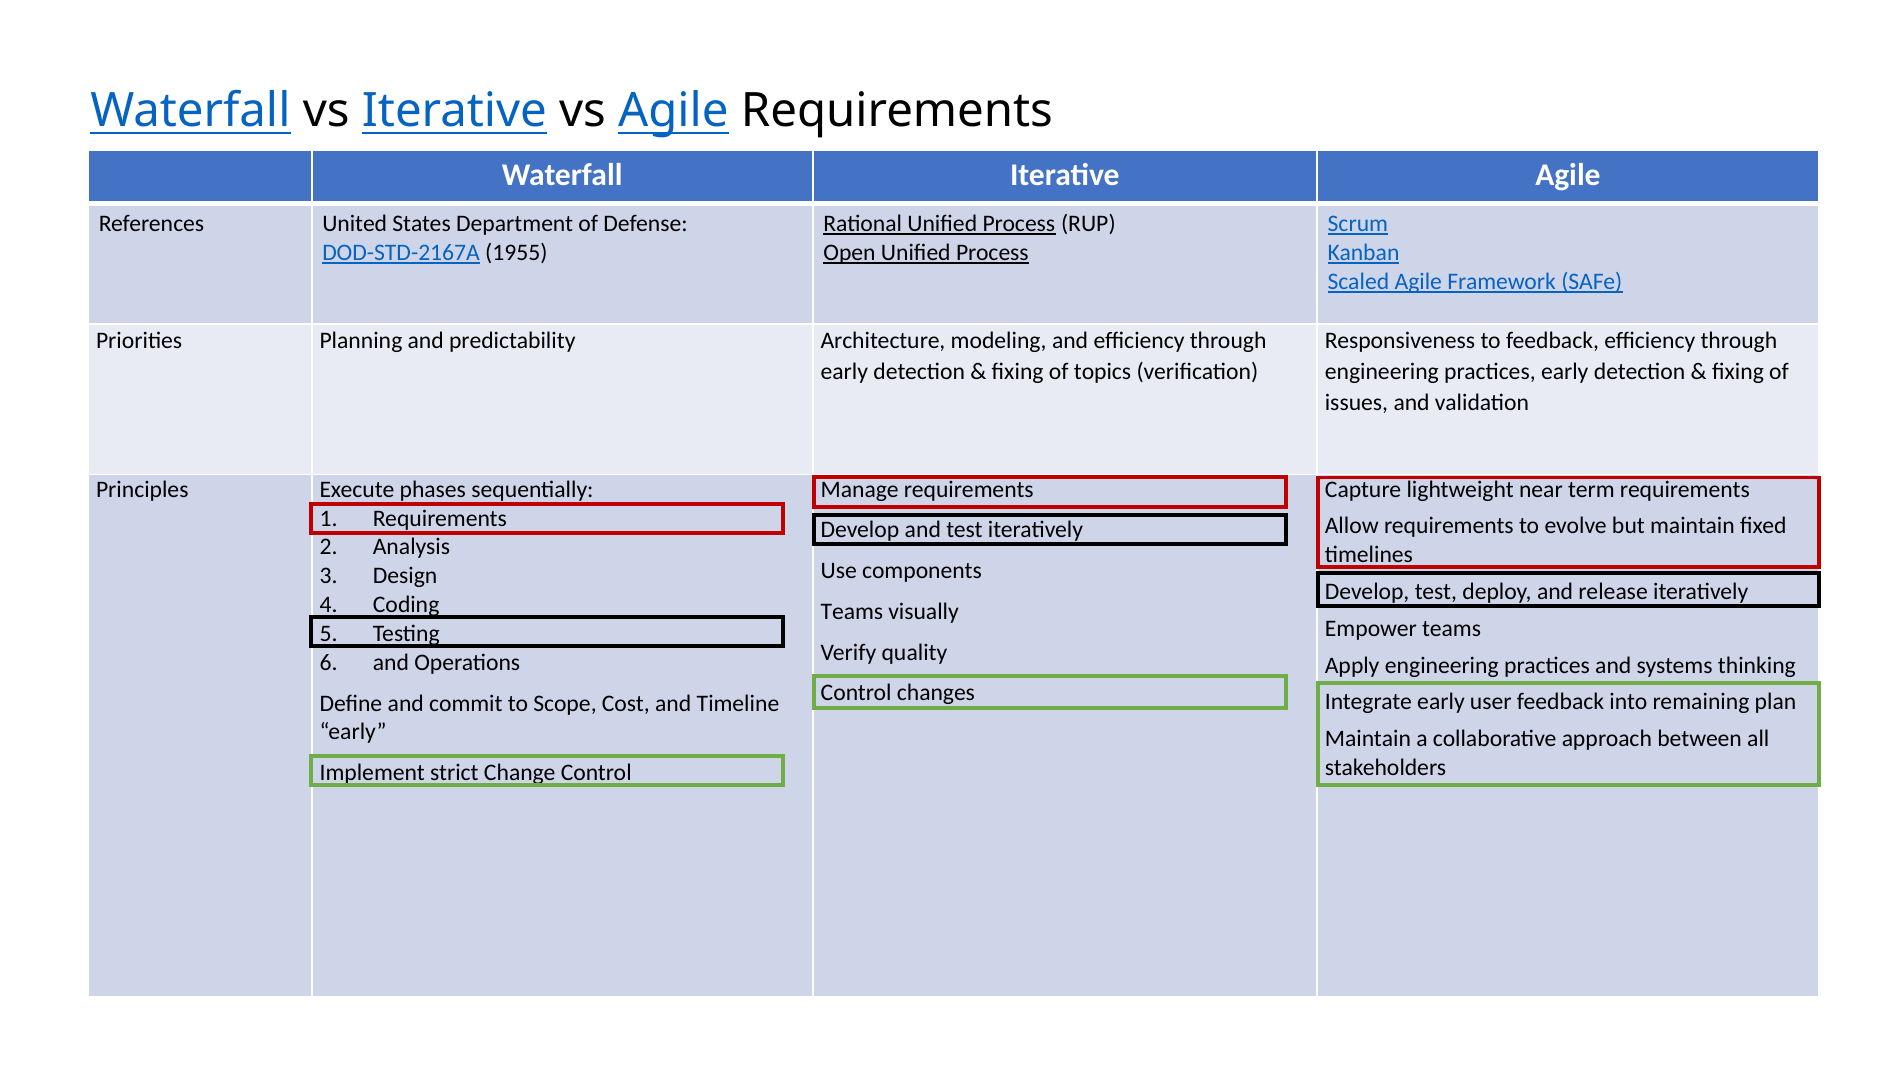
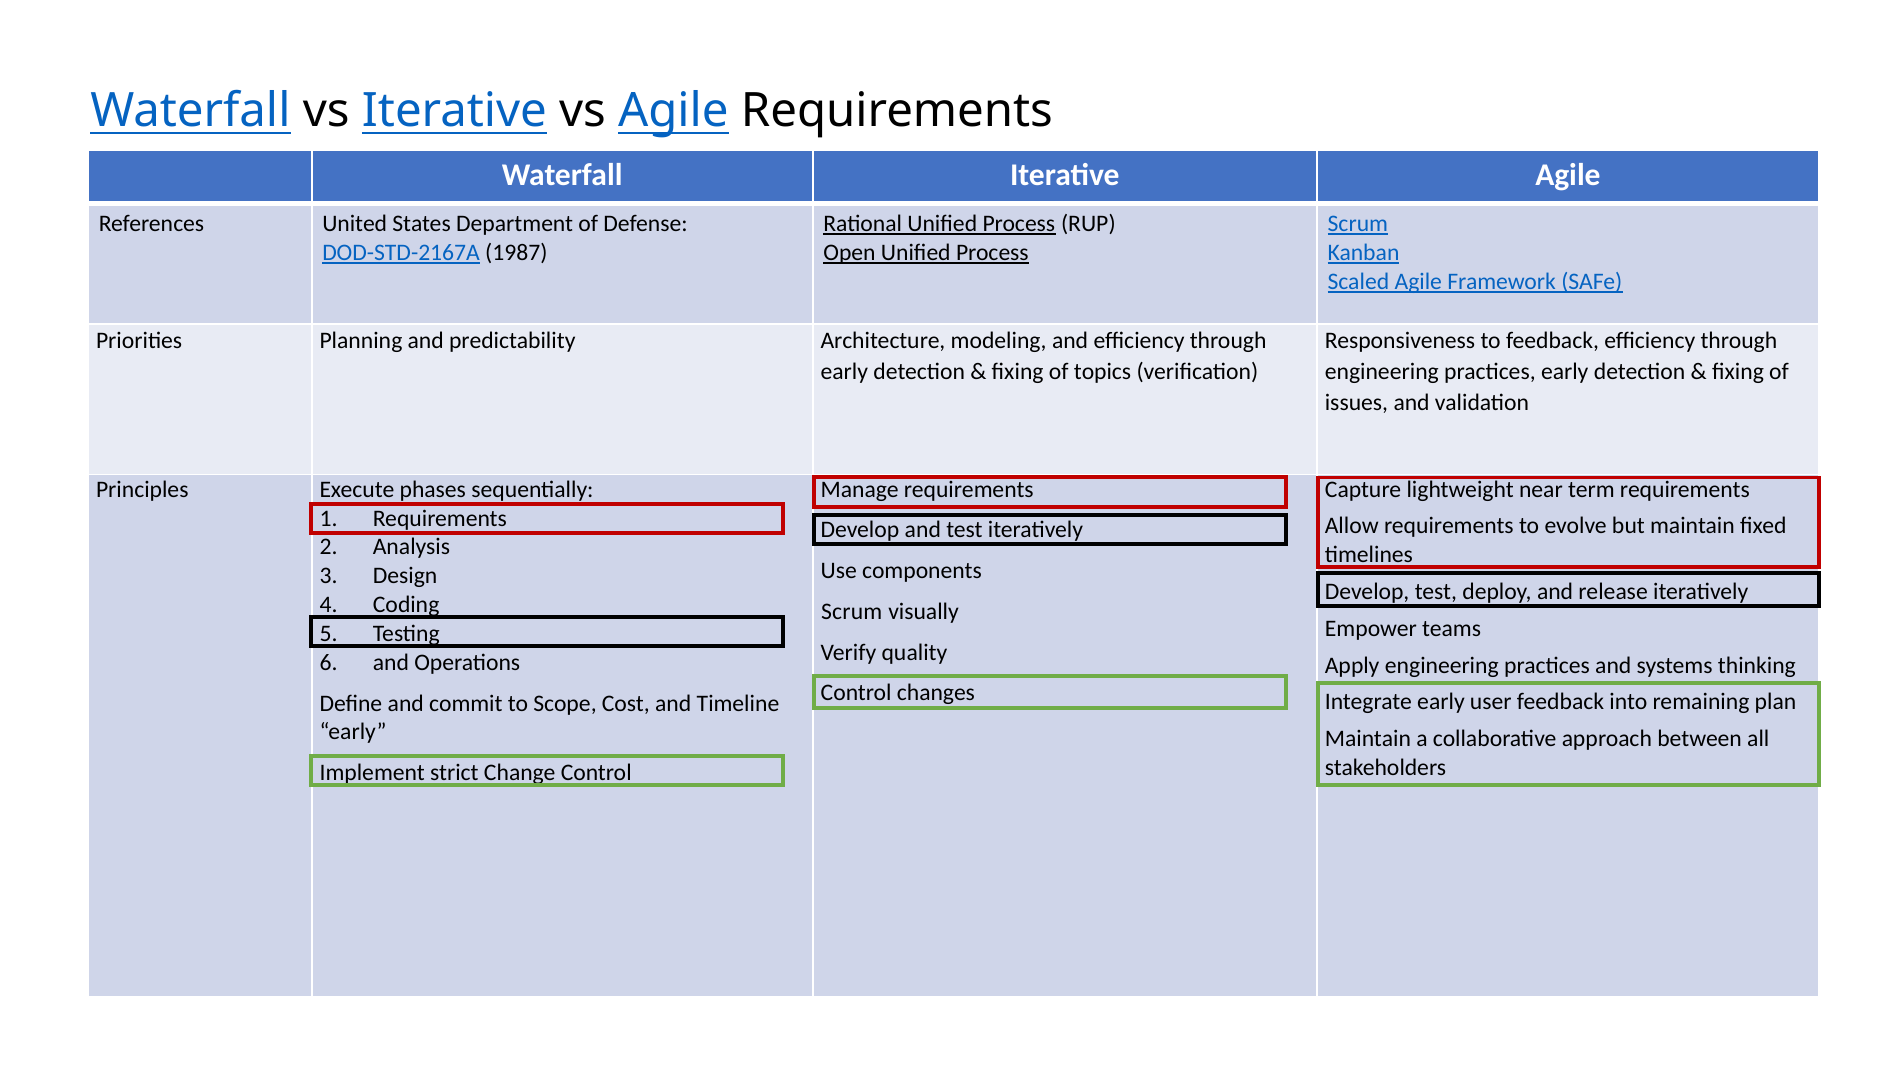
1955: 1955 -> 1987
Teams at (852, 611): Teams -> Scrum
